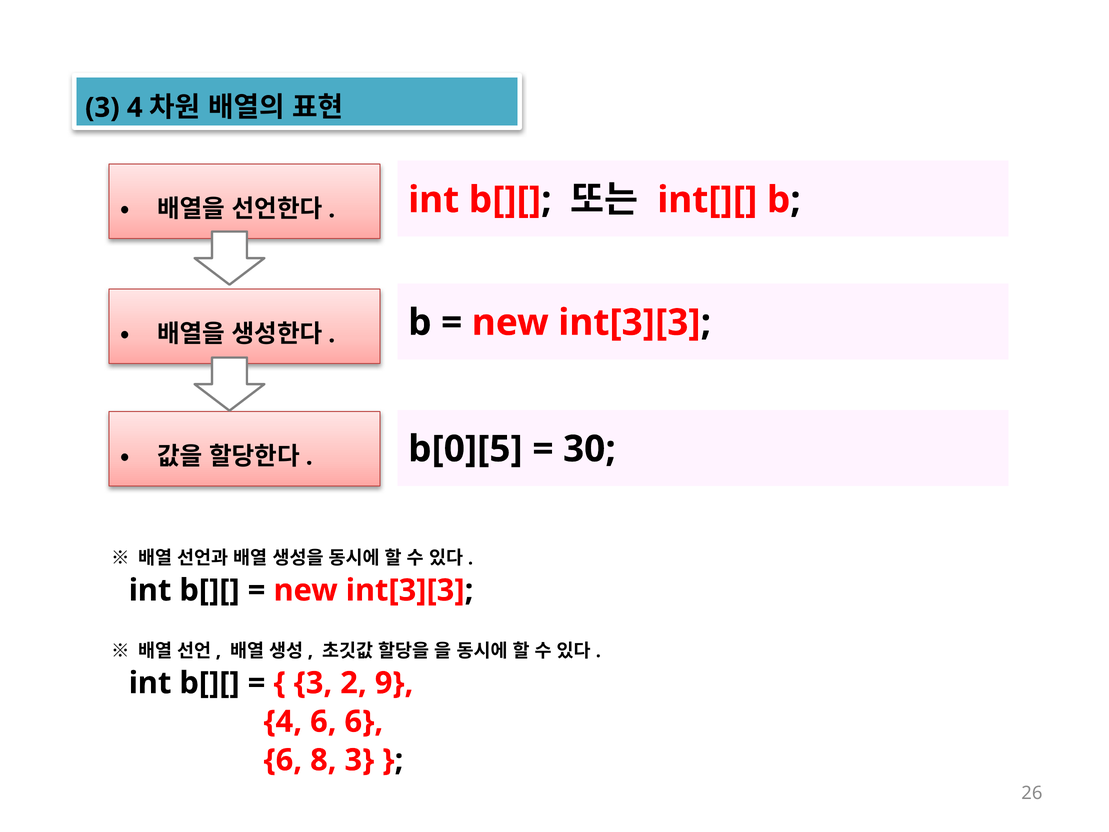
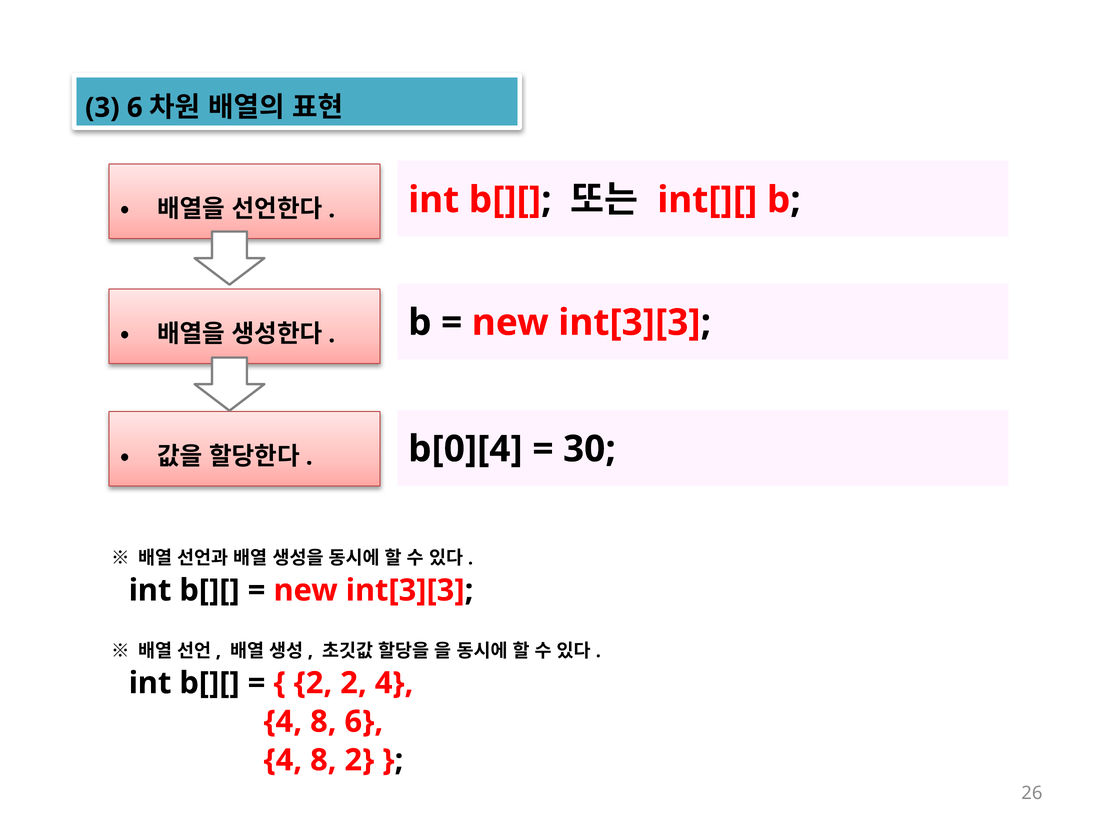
3 4: 4 -> 6
b[0][5: b[0][5 -> b[0][4
3 at (313, 683): 3 -> 2
2 9: 9 -> 4
6 at (323, 721): 6 -> 8
6 at (283, 760): 6 -> 4
8 3: 3 -> 2
